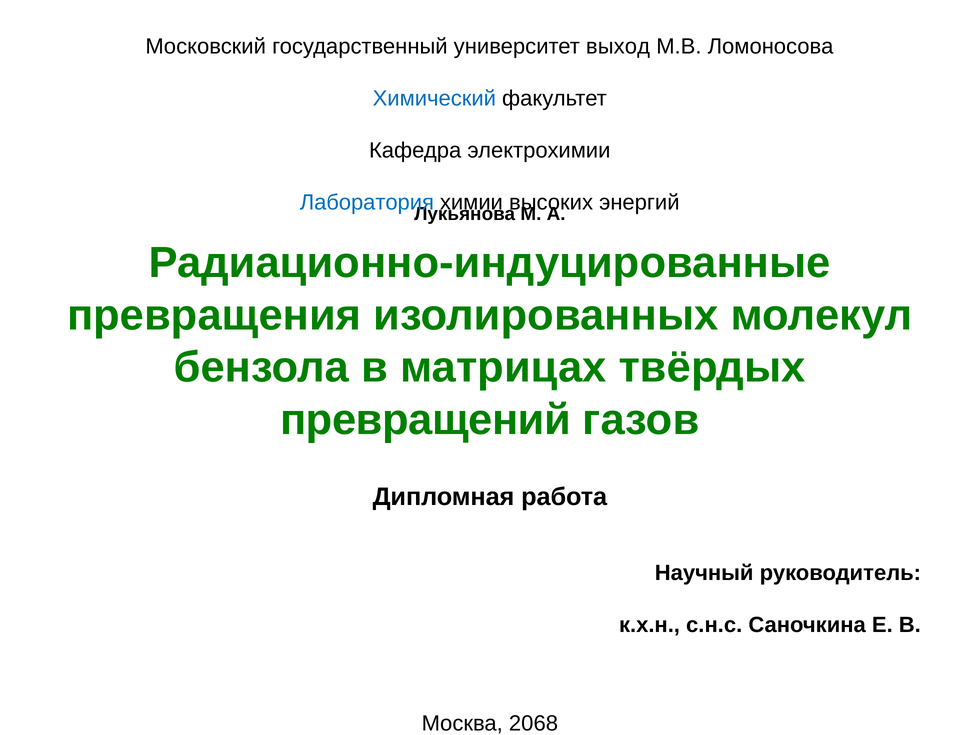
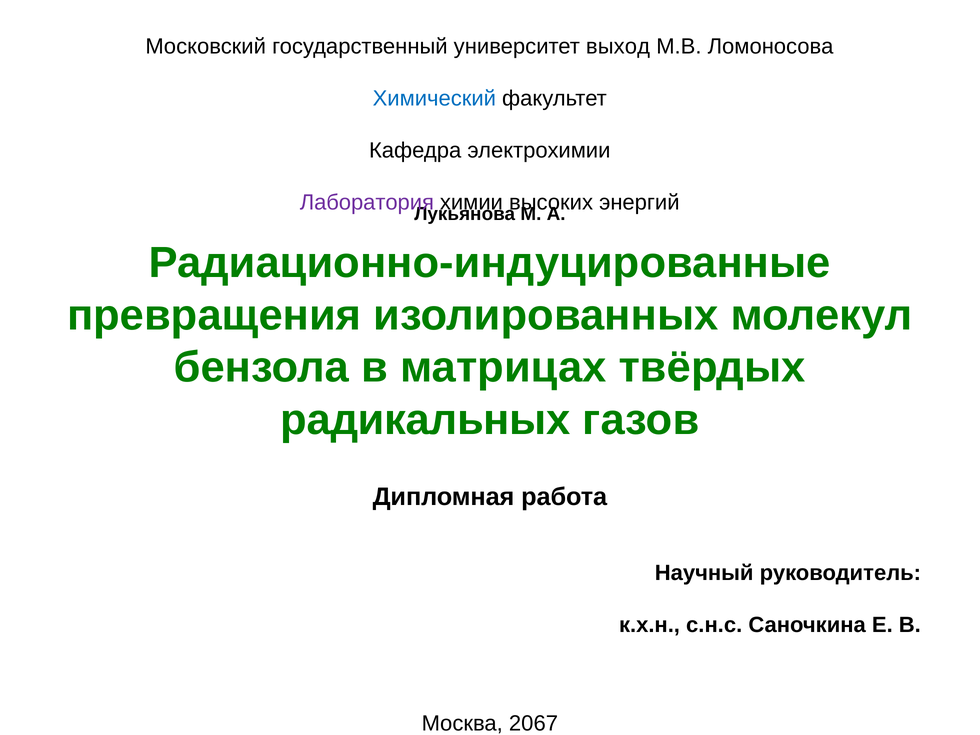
Лаборатория colour: blue -> purple
превращений: превращений -> радикальных
2068: 2068 -> 2067
